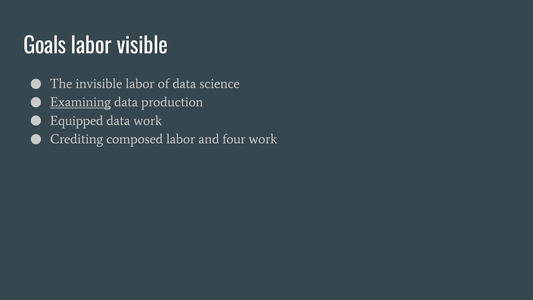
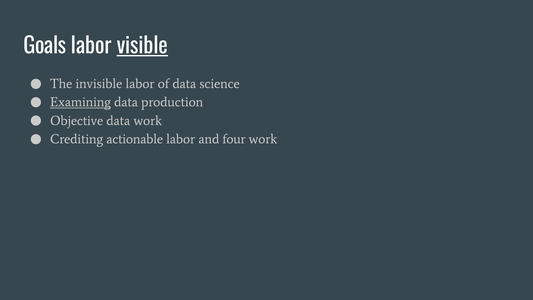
visible underline: none -> present
Equipped: Equipped -> Objective
composed: composed -> actionable
